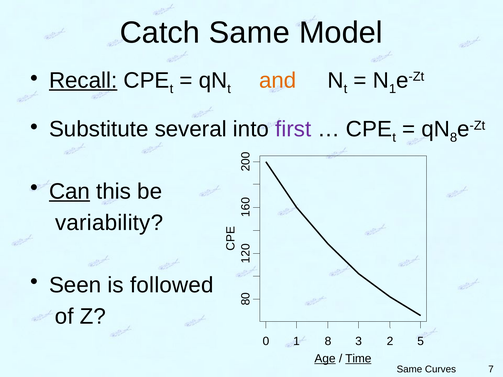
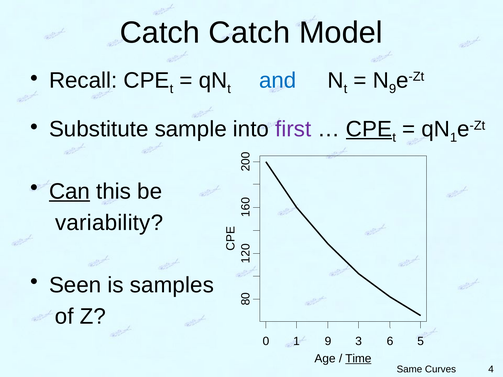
Catch Same: Same -> Catch
Recall underline: present -> none
and colour: orange -> blue
1 at (393, 89): 1 -> 9
several: several -> sample
CPE at (369, 129) underline: none -> present
8 at (454, 138): 8 -> 1
followed: followed -> samples
1 8: 8 -> 9
3 2: 2 -> 6
Age underline: present -> none
7: 7 -> 4
